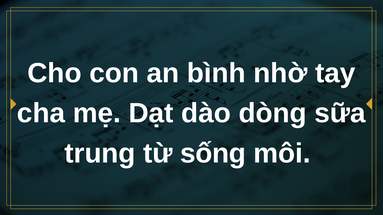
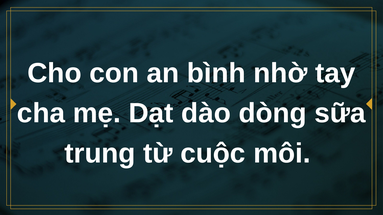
sống: sống -> cuộc
